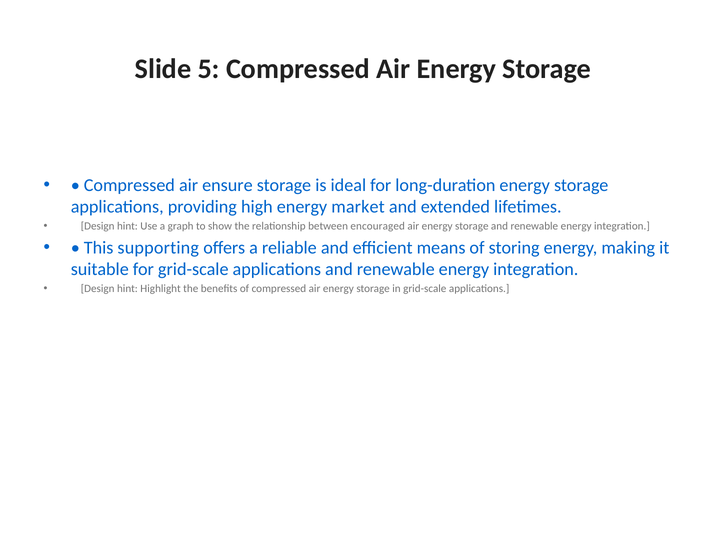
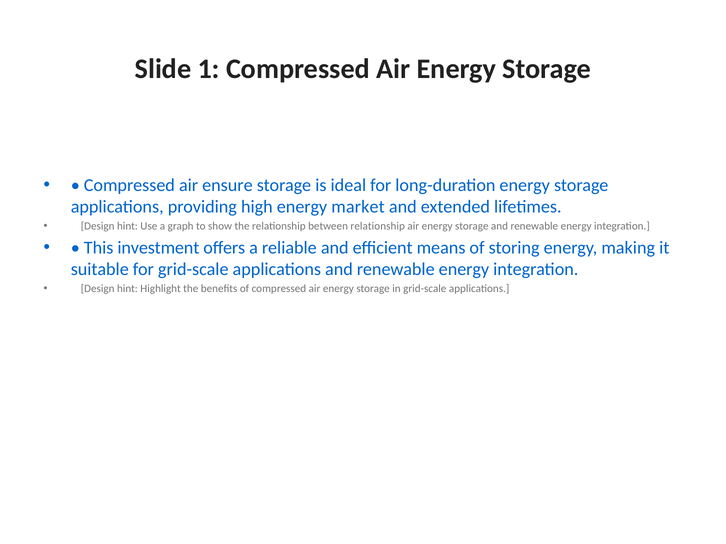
5: 5 -> 1
between encouraged: encouraged -> relationship
supporting: supporting -> investment
